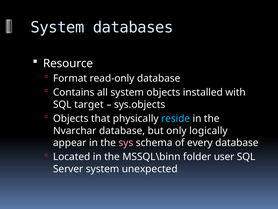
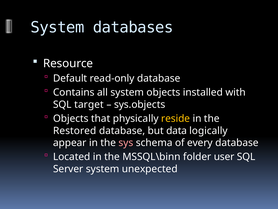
Format: Format -> Default
reside colour: light blue -> yellow
Nvarchar: Nvarchar -> Restored
only: only -> data
